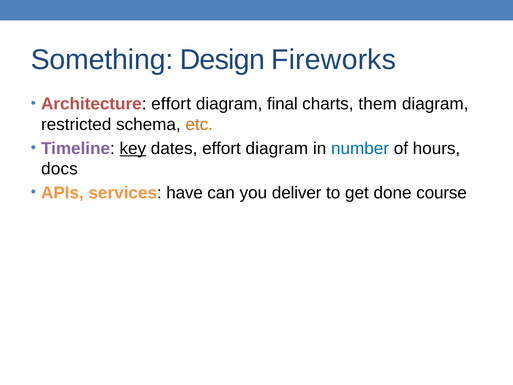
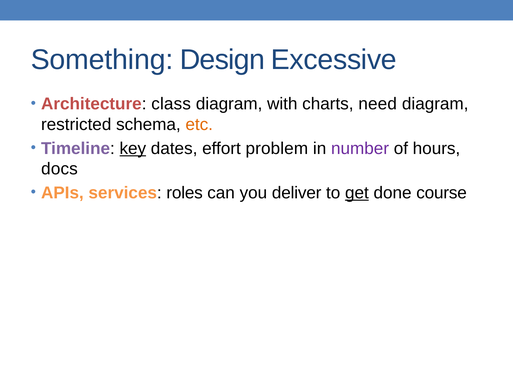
Fireworks: Fireworks -> Excessive
Architecture effort: effort -> class
final: final -> with
them: them -> need
dates effort diagram: diagram -> problem
number colour: blue -> purple
have: have -> roles
get underline: none -> present
